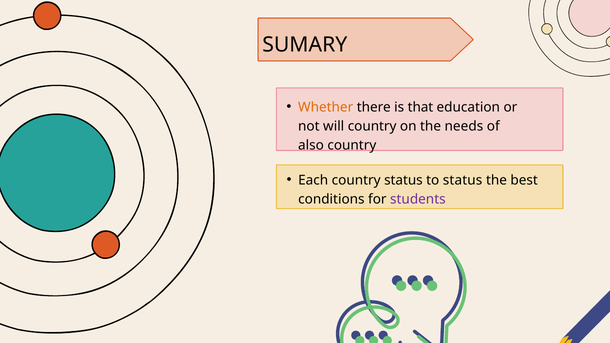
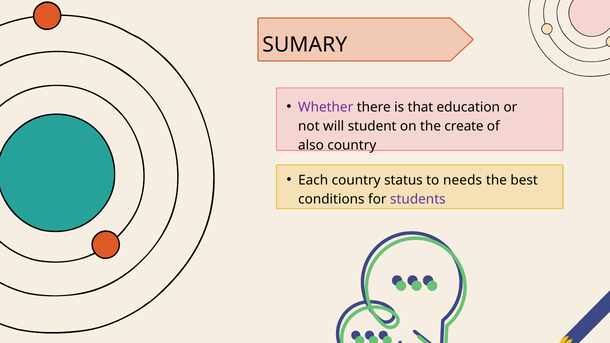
Whether colour: orange -> purple
will country: country -> student
needs: needs -> create
to status: status -> needs
